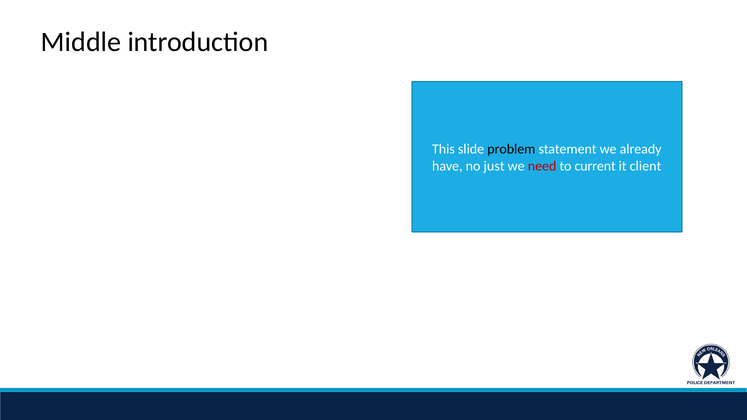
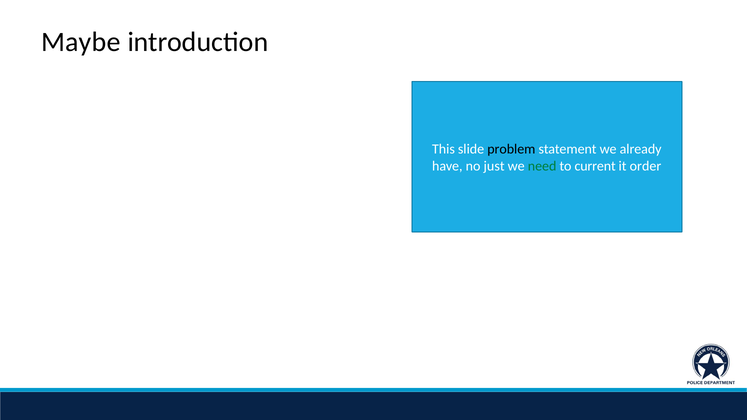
Middle: Middle -> Maybe
need colour: red -> green
client: client -> order
